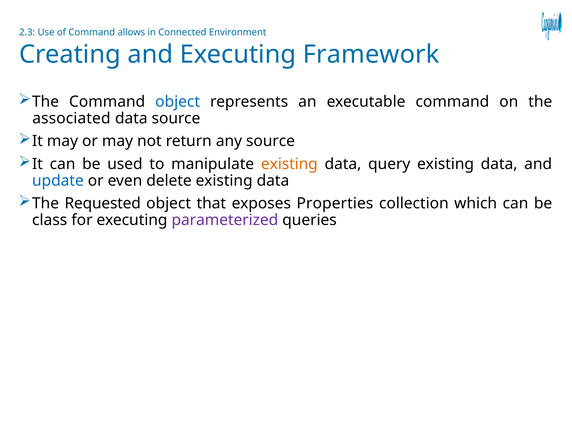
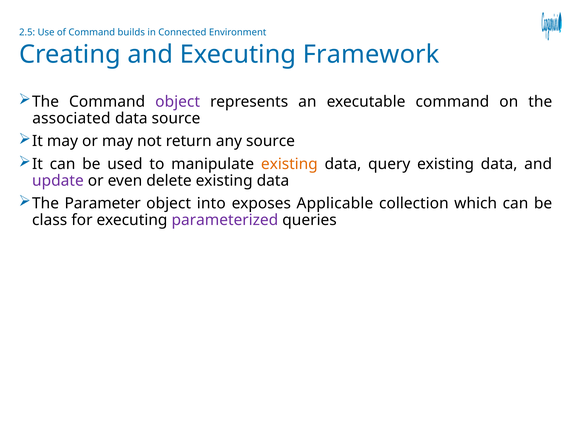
2.3: 2.3 -> 2.5
allows: allows -> builds
object at (178, 102) colour: blue -> purple
update colour: blue -> purple
Requested: Requested -> Parameter
that: that -> into
Properties: Properties -> Applicable
